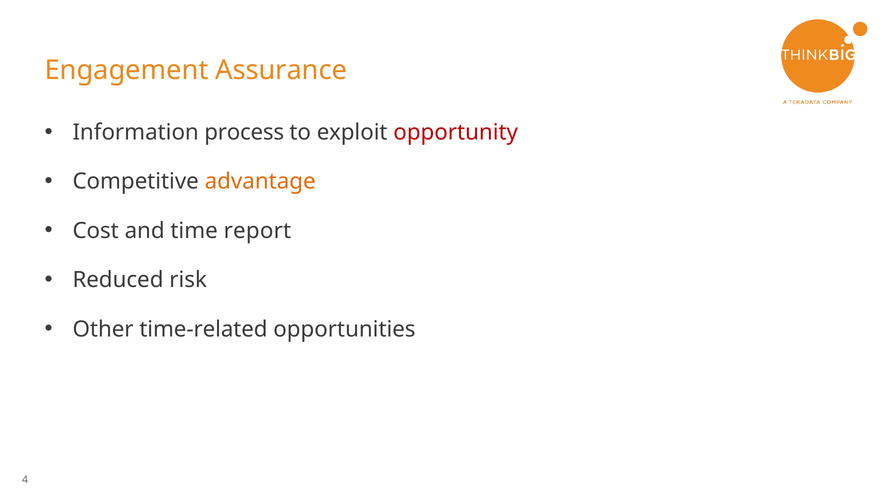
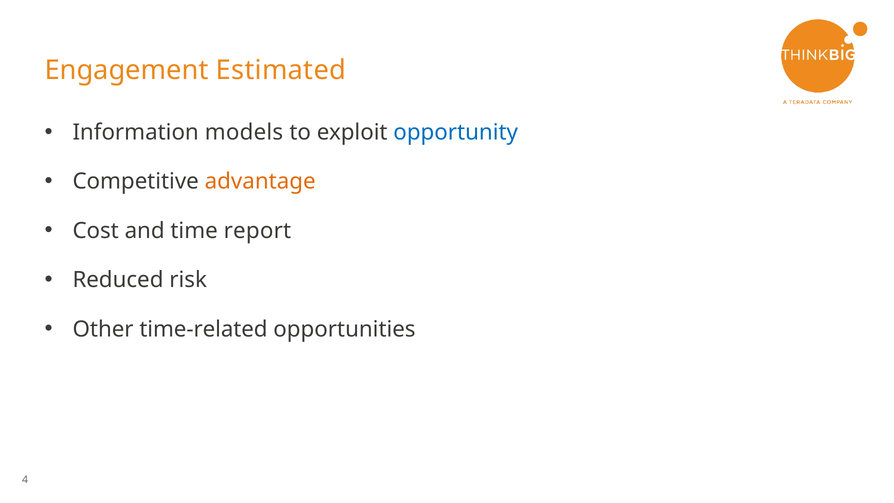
Assurance: Assurance -> Estimated
process: process -> models
opportunity colour: red -> blue
